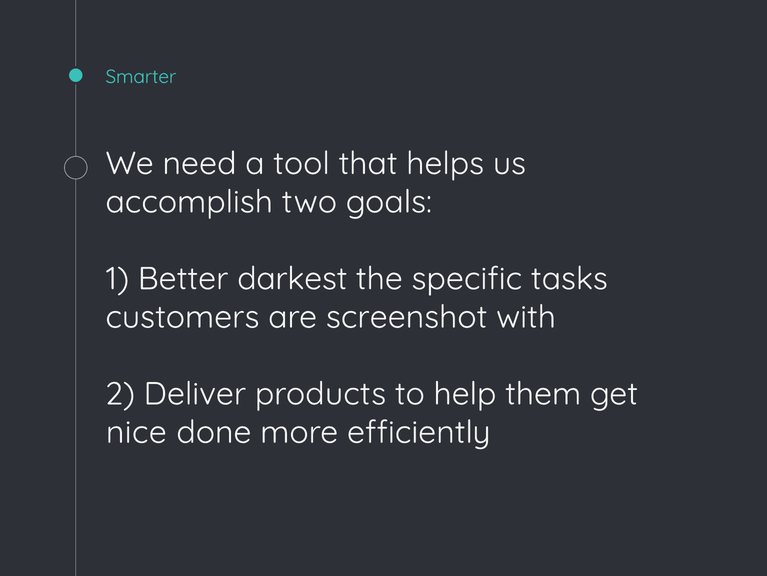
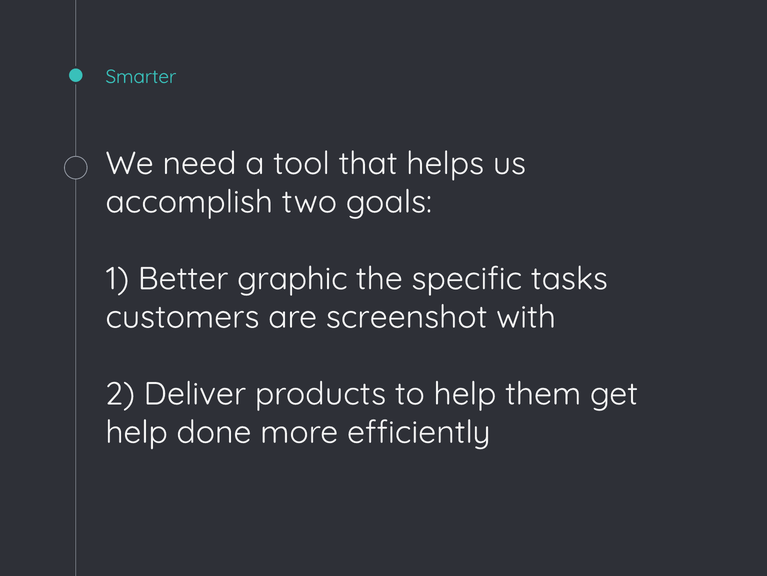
darkest: darkest -> graphic
nice at (136, 432): nice -> help
